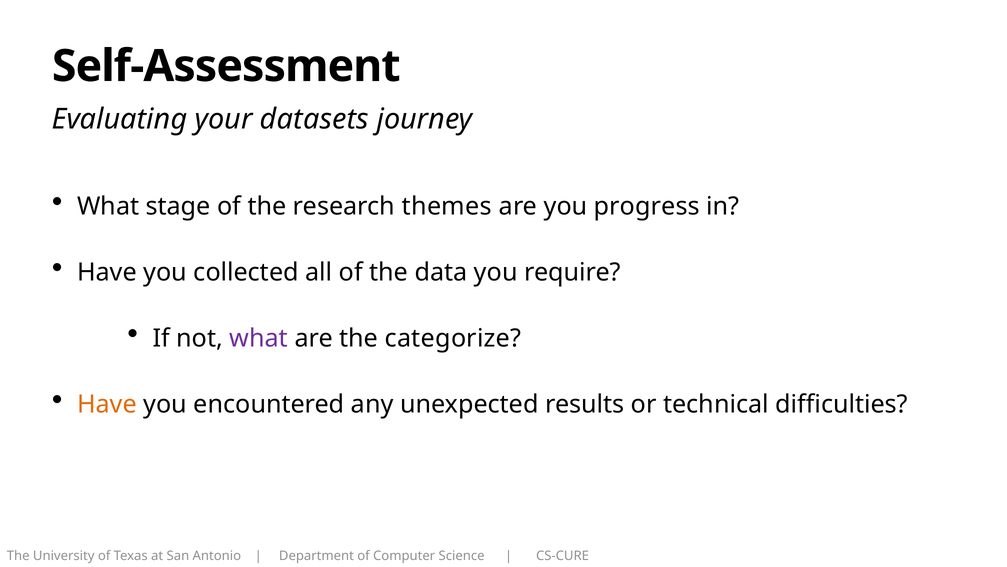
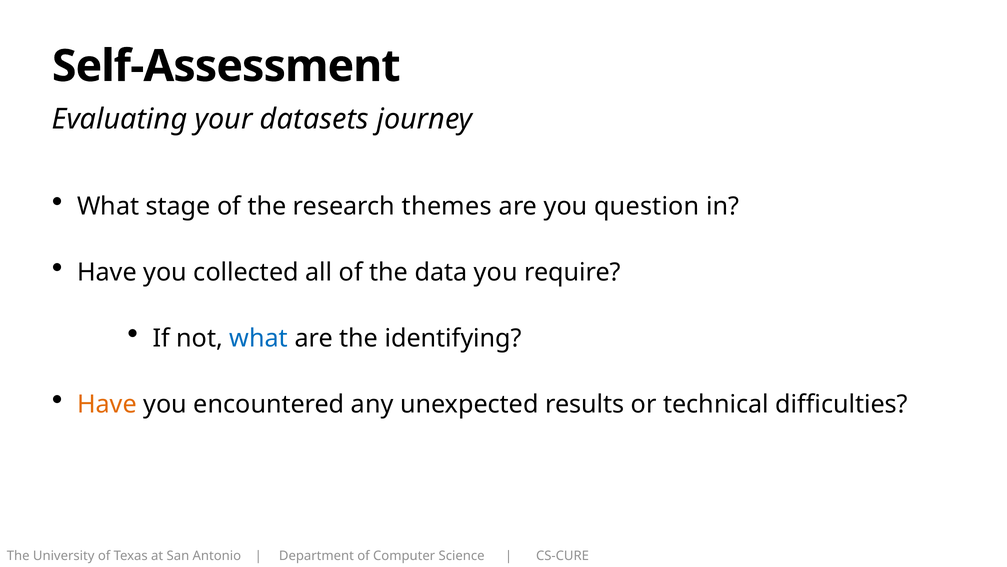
progress: progress -> question
what at (259, 338) colour: purple -> blue
categorize: categorize -> identifying
